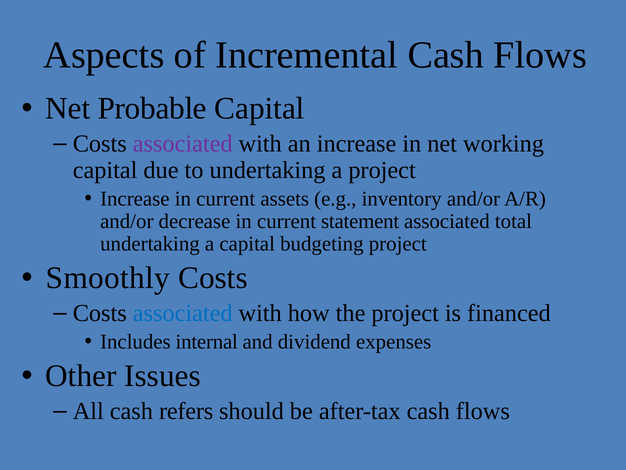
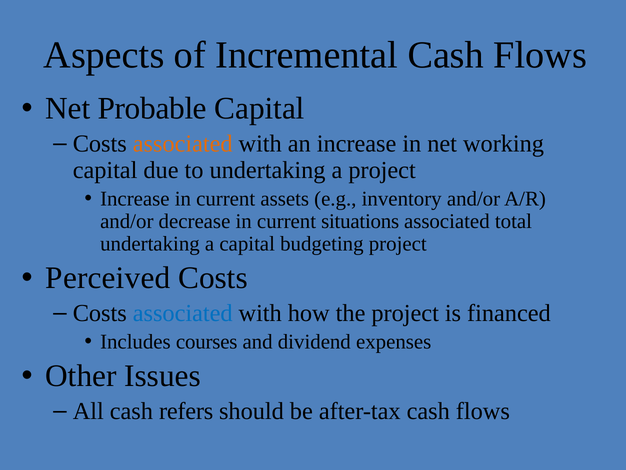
associated at (183, 144) colour: purple -> orange
statement: statement -> situations
Smoothly: Smoothly -> Perceived
internal: internal -> courses
